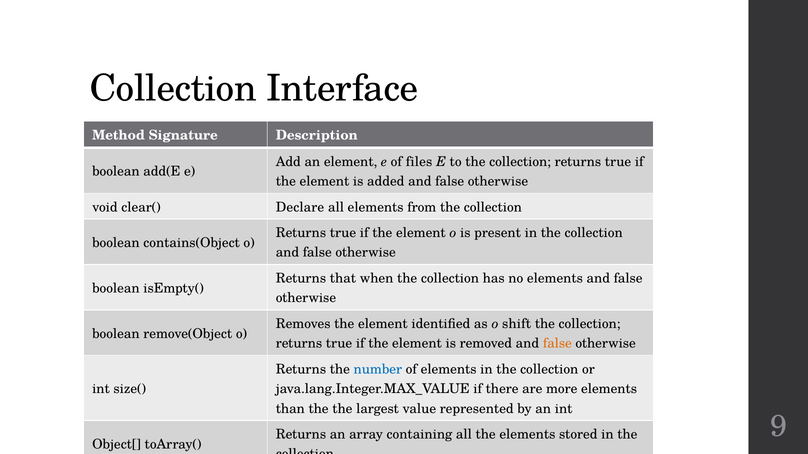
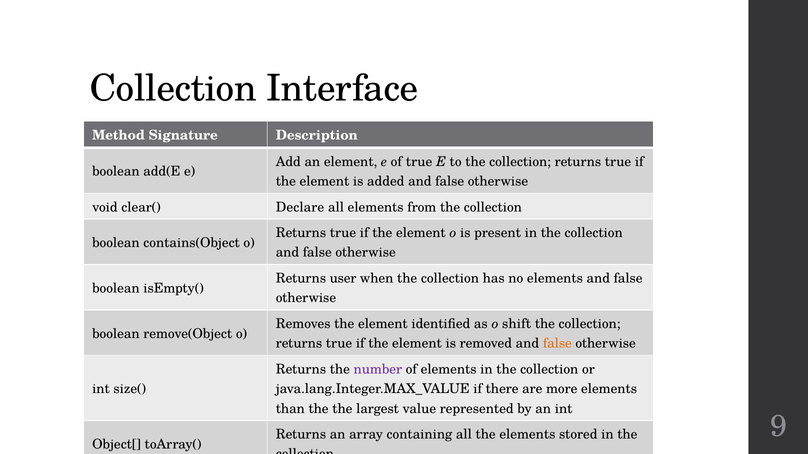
of files: files -> true
that: that -> user
number colour: blue -> purple
